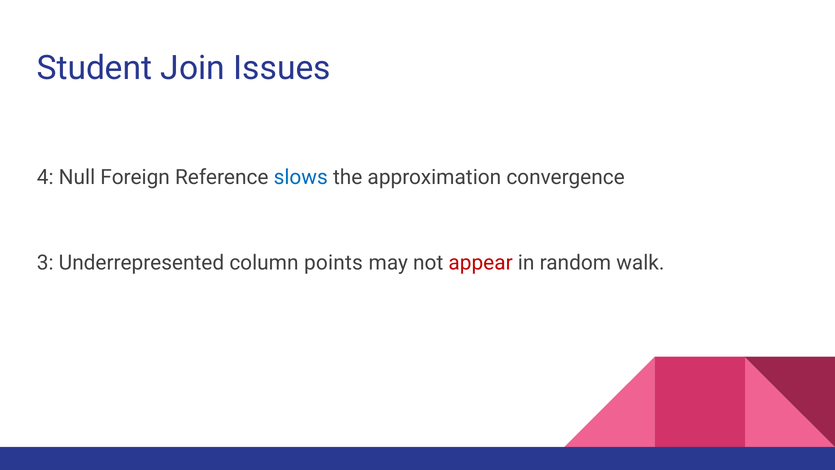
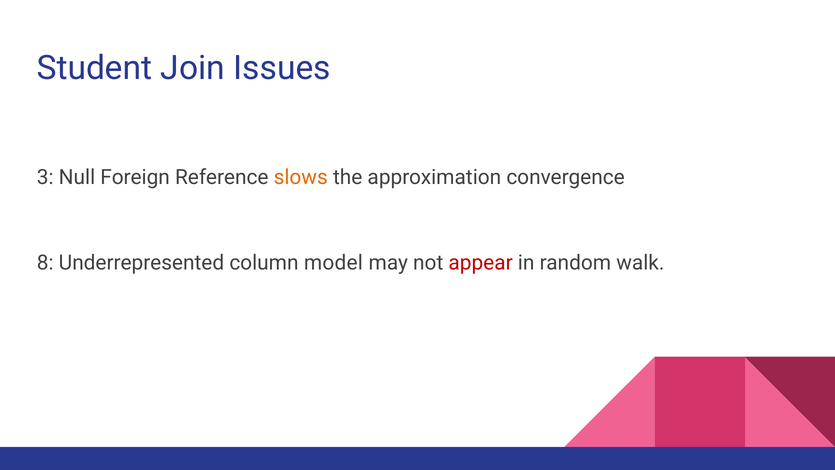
4: 4 -> 3
slows colour: blue -> orange
3: 3 -> 8
points: points -> model
